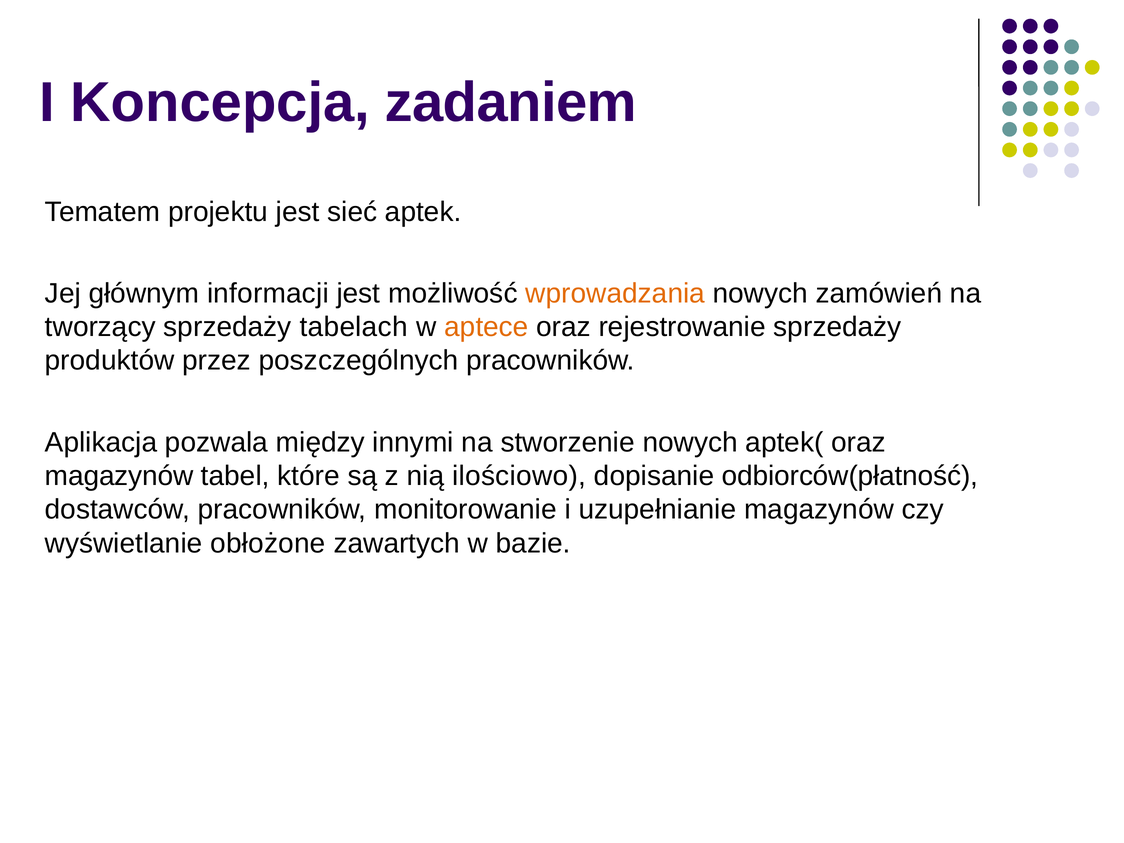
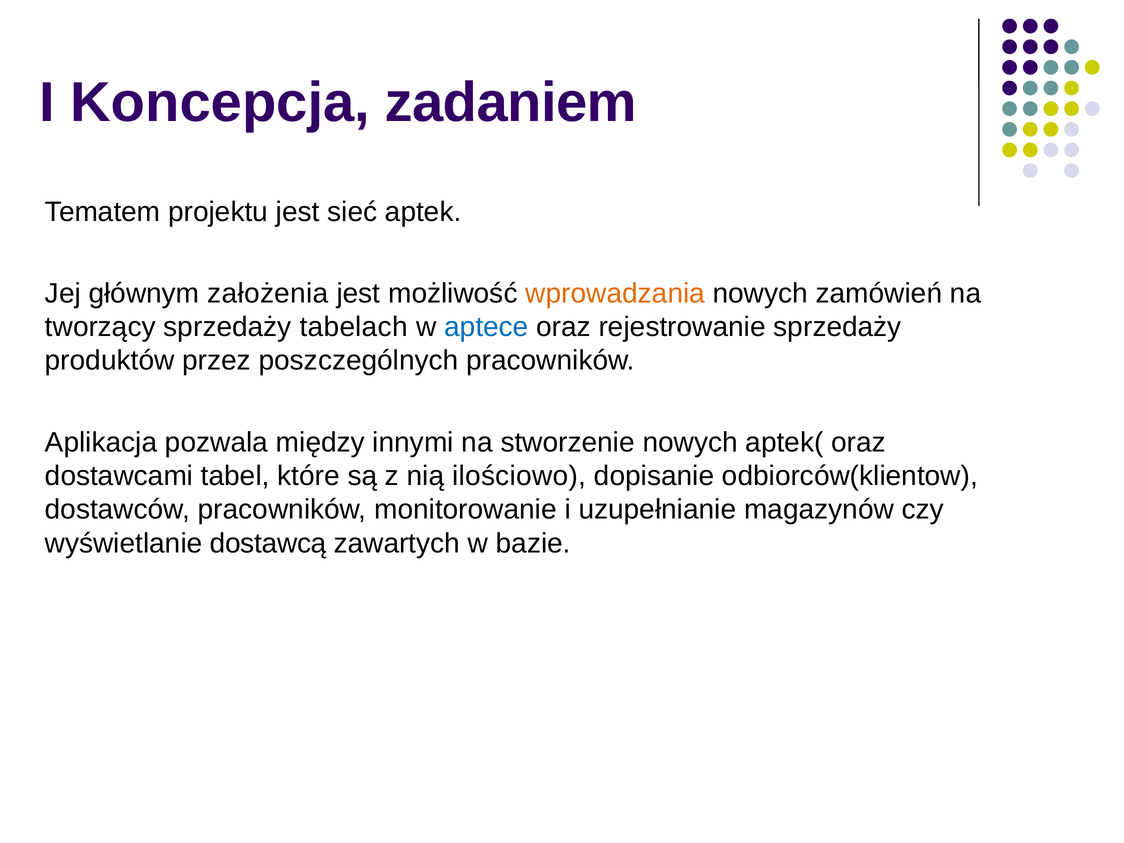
informacji: informacji -> założenia
aptece colour: orange -> blue
magazynów at (119, 476): magazynów -> dostawcami
odbiorców(płatność: odbiorców(płatność -> odbiorców(klientow
obłożone: obłożone -> dostawcą
